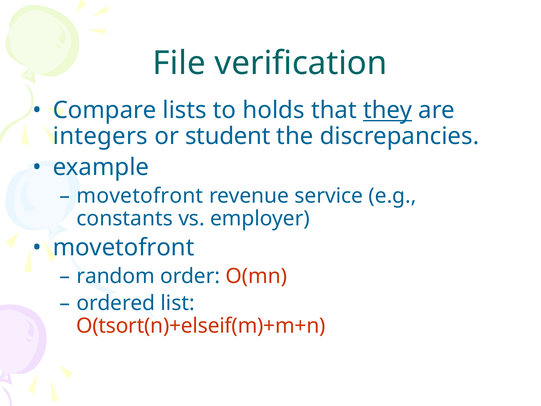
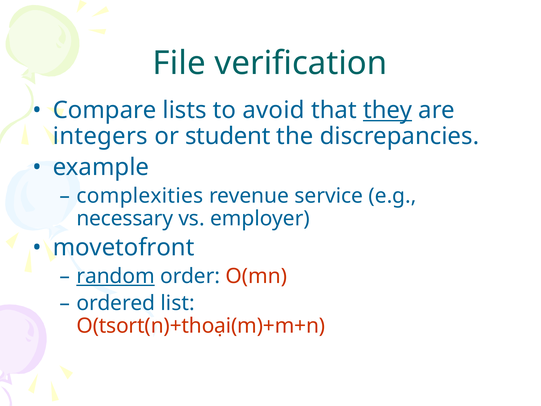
holds: holds -> avoid
movetofront at (140, 196): movetofront -> complexities
constants: constants -> necessary
random underline: none -> present
O(tsort(n)+elseif(m)+m+n: O(tsort(n)+elseif(m)+m+n -> O(tsort(n)+thoại(m)+m+n
